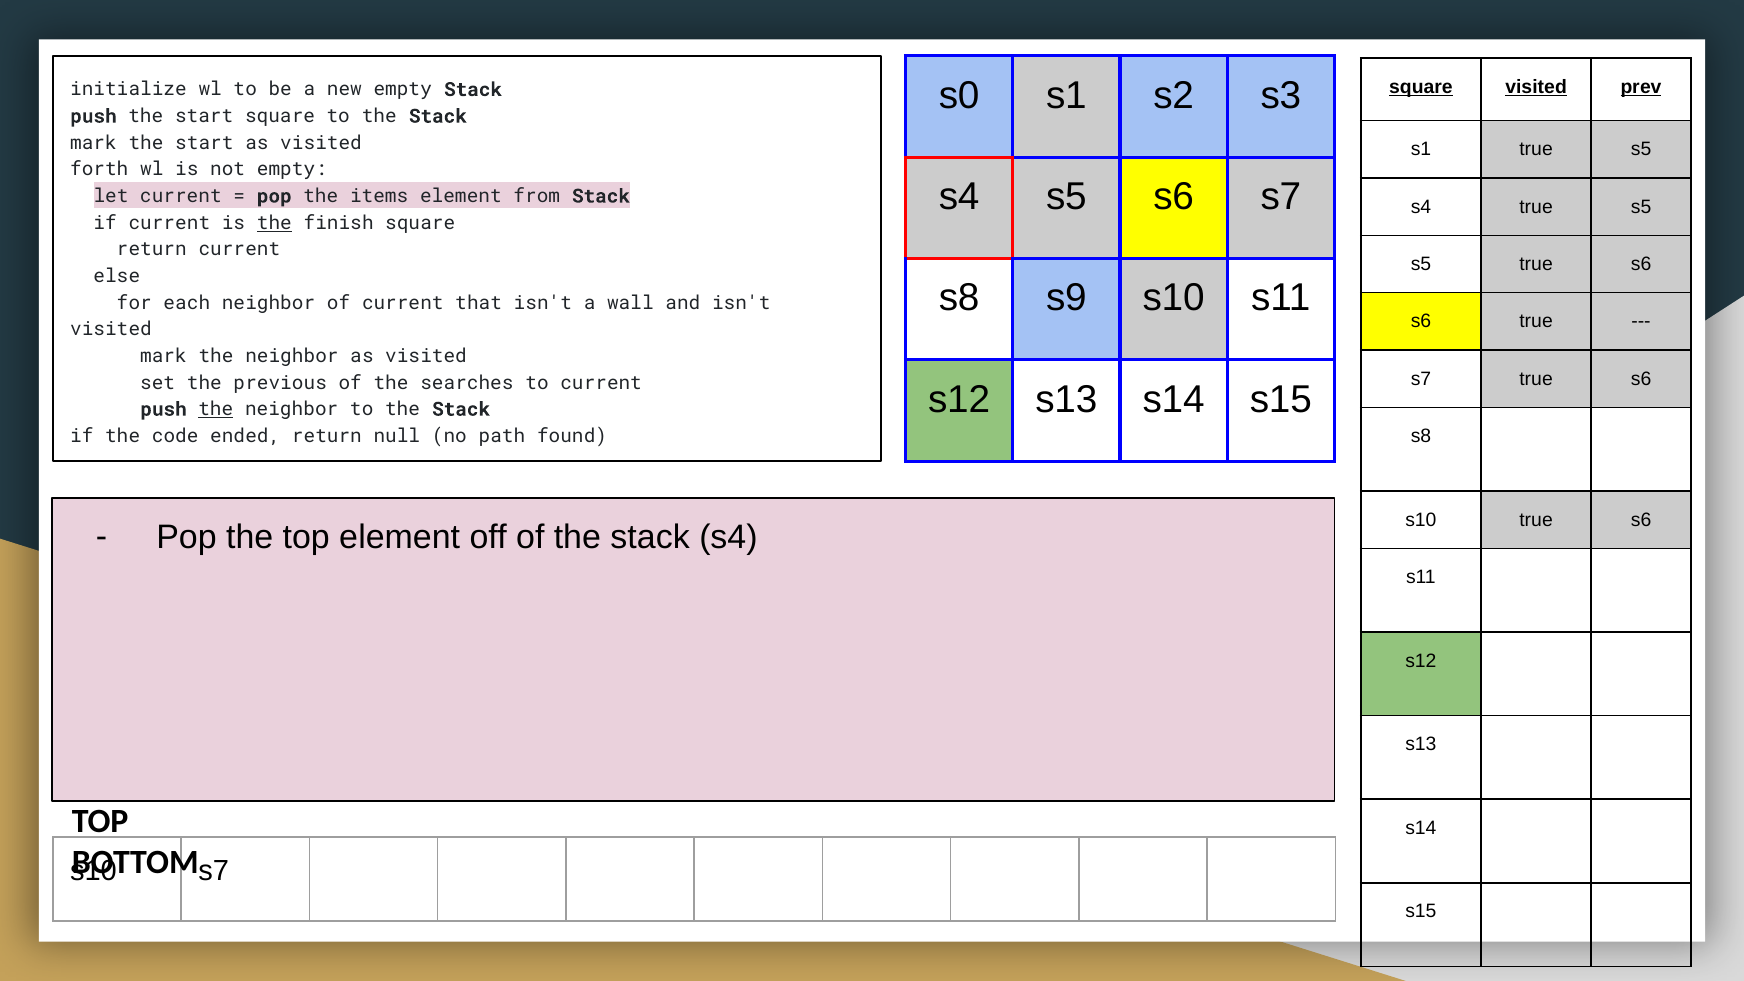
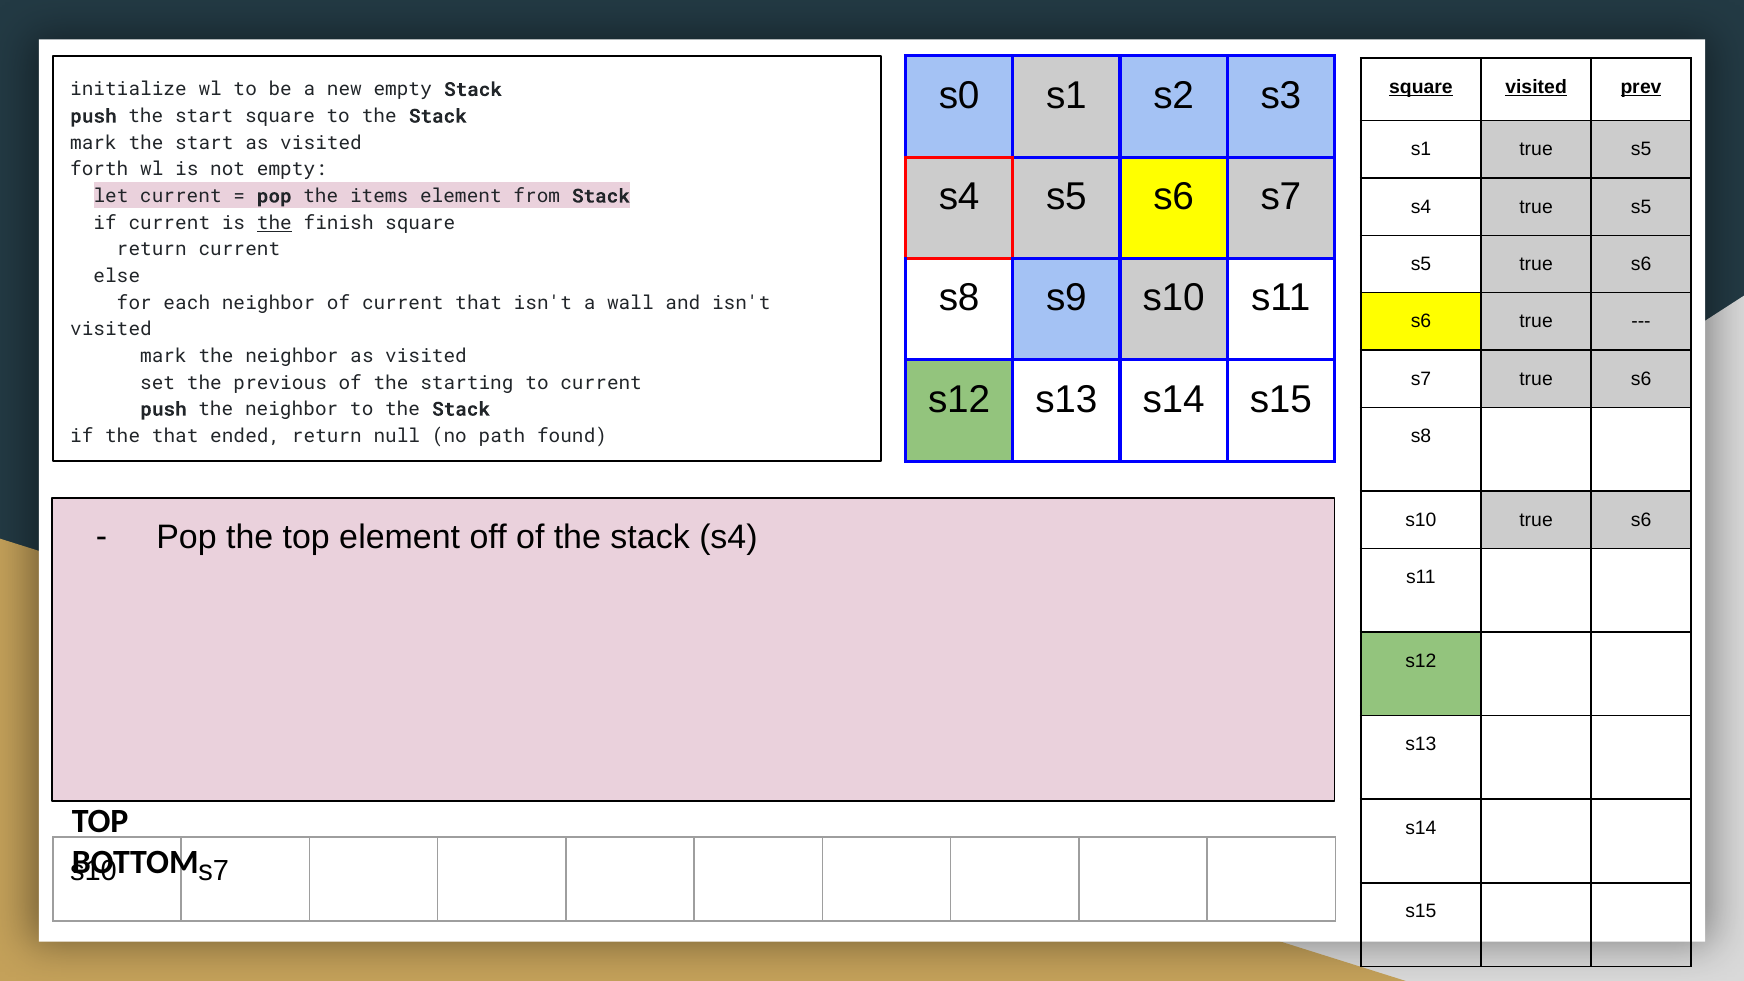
searches: searches -> starting
the at (216, 409) underline: present -> none
the code: code -> that
